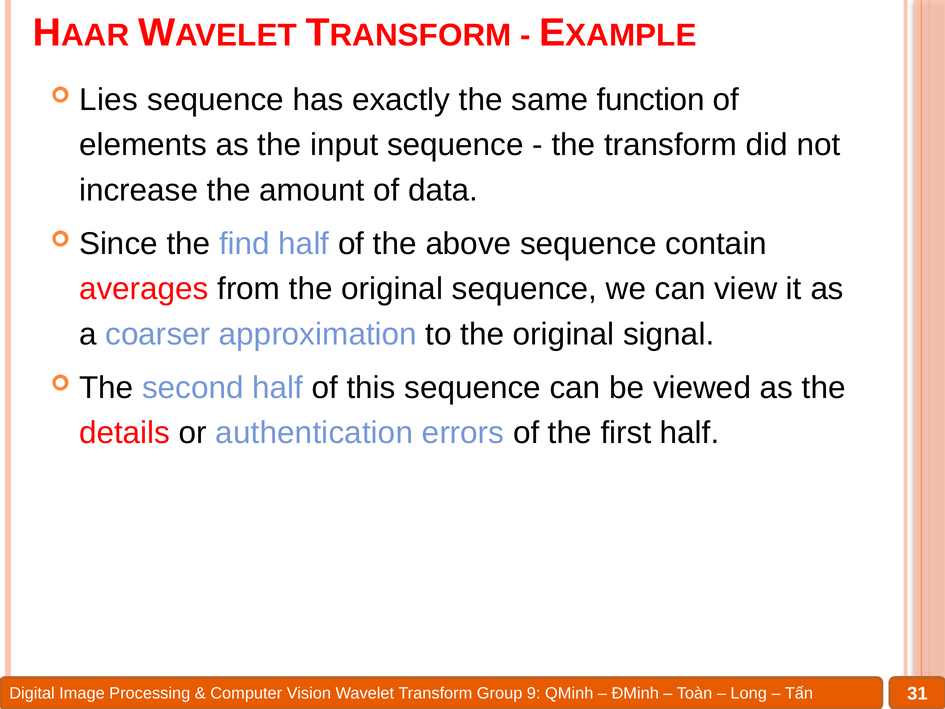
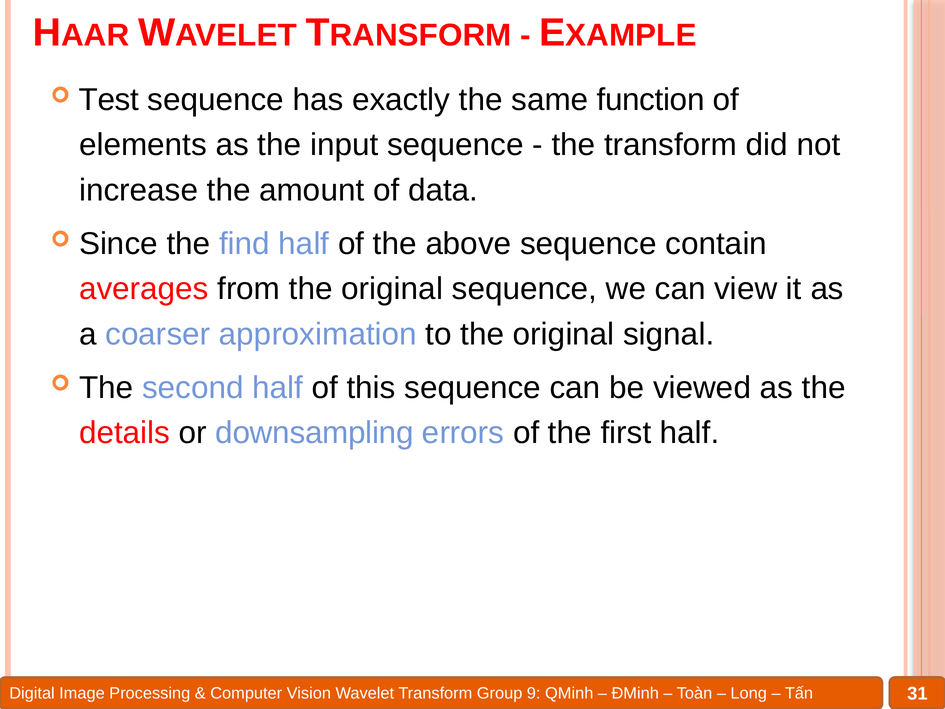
Lies: Lies -> Test
authentication: authentication -> downsampling
